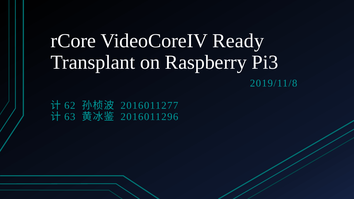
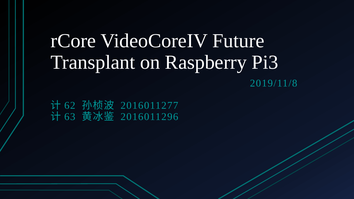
Ready: Ready -> Future
